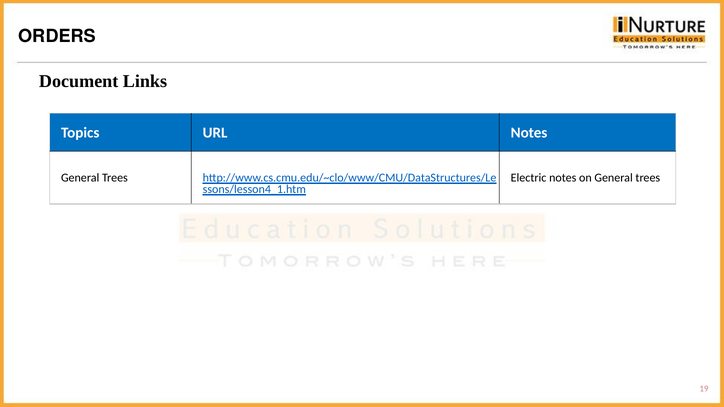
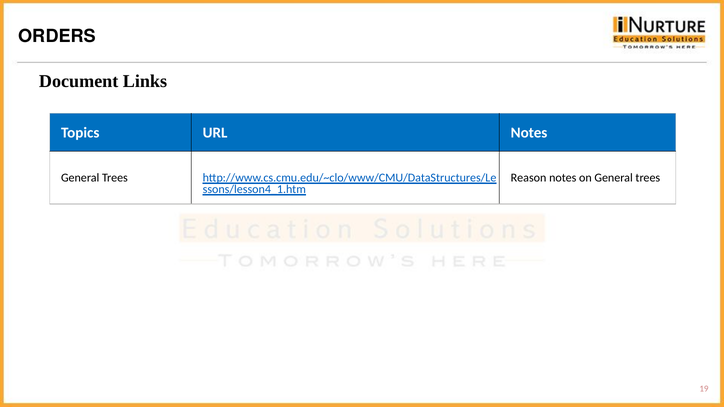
Electric: Electric -> Reason
